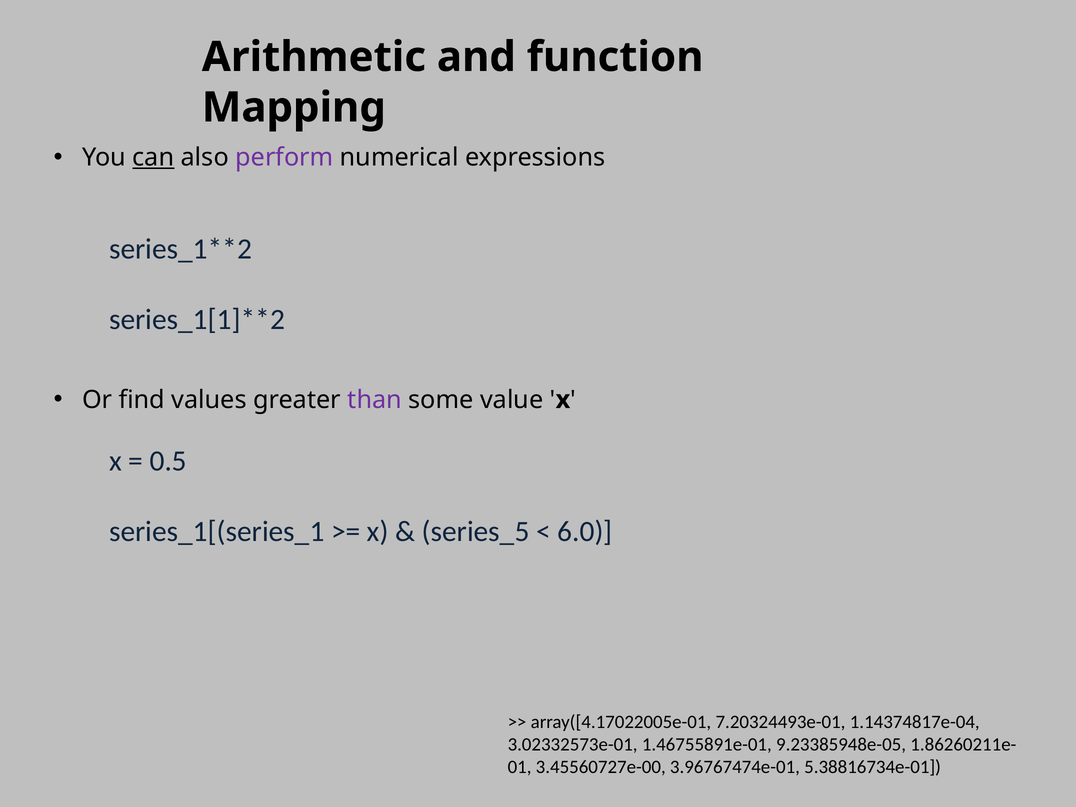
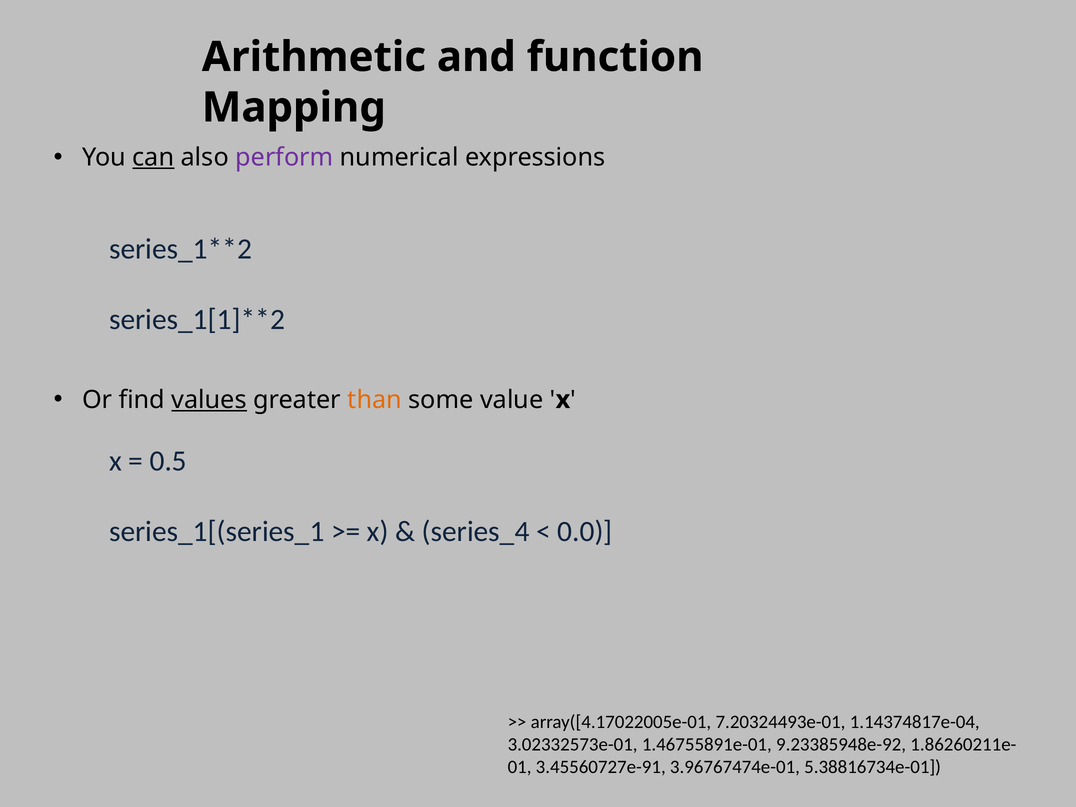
values underline: none -> present
than colour: purple -> orange
series_5: series_5 -> series_4
6.0: 6.0 -> 0.0
9.23385948e-05: 9.23385948e-05 -> 9.23385948e-92
3.45560727e-00: 3.45560727e-00 -> 3.45560727e-91
